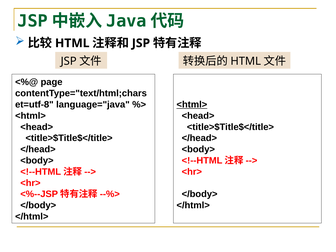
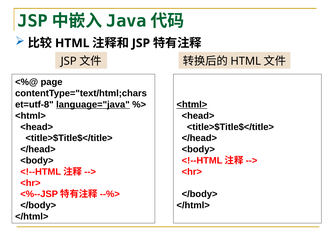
language="java underline: none -> present
